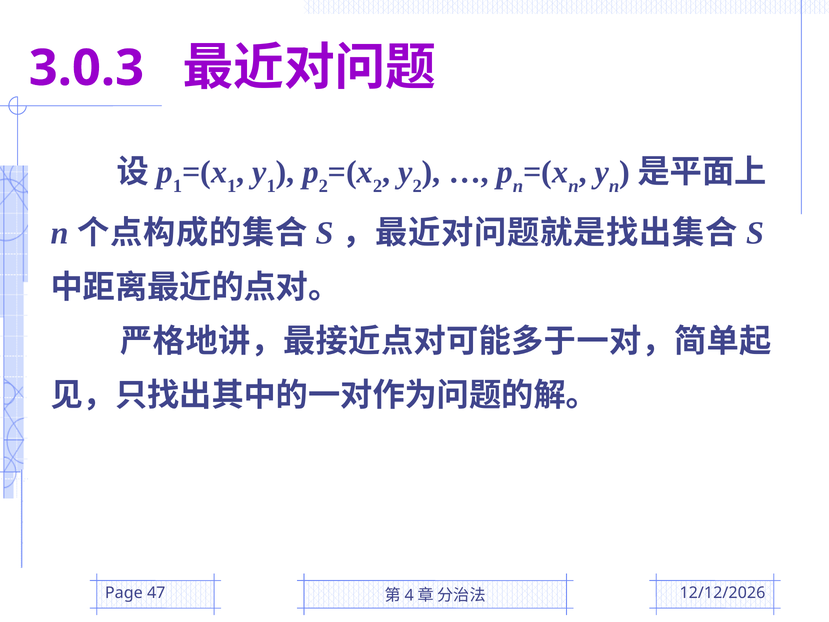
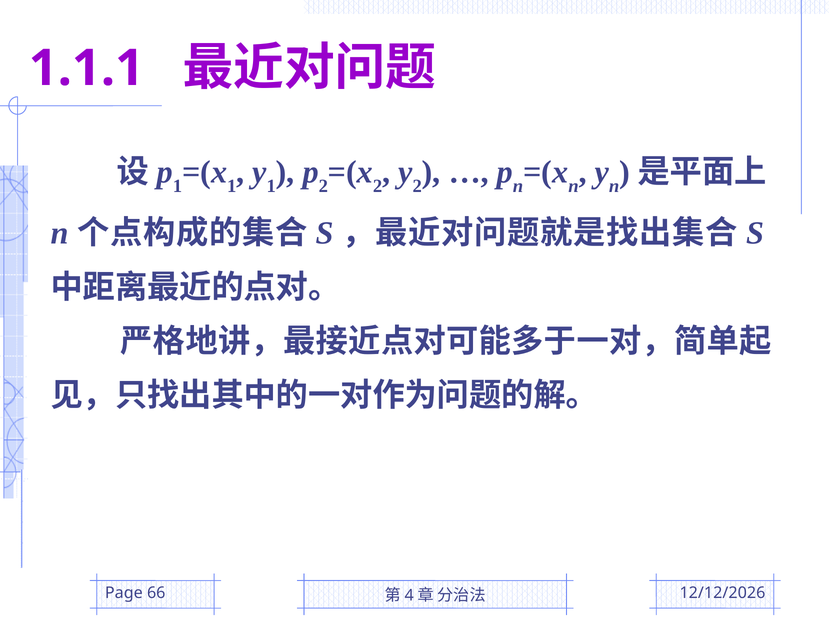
3.0.3: 3.0.3 -> 1.1.1
47: 47 -> 66
